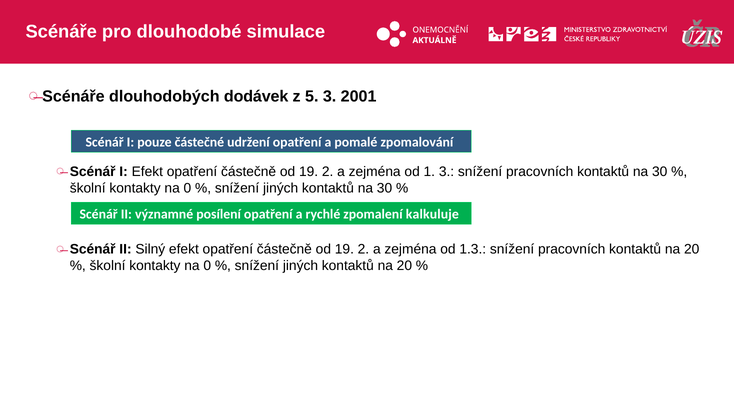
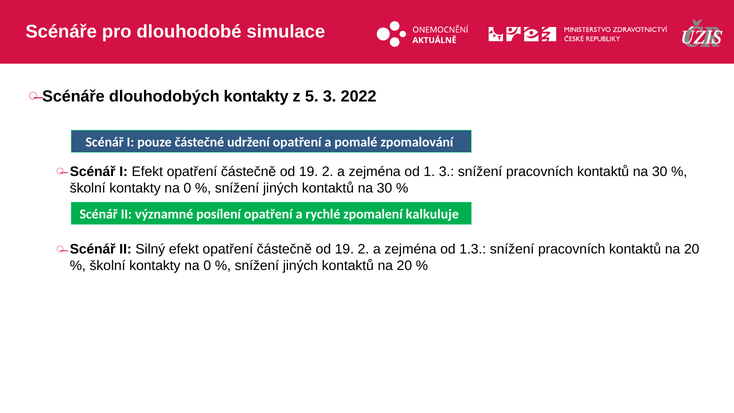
dlouhodobých dodávek: dodávek -> kontakty
2001: 2001 -> 2022
